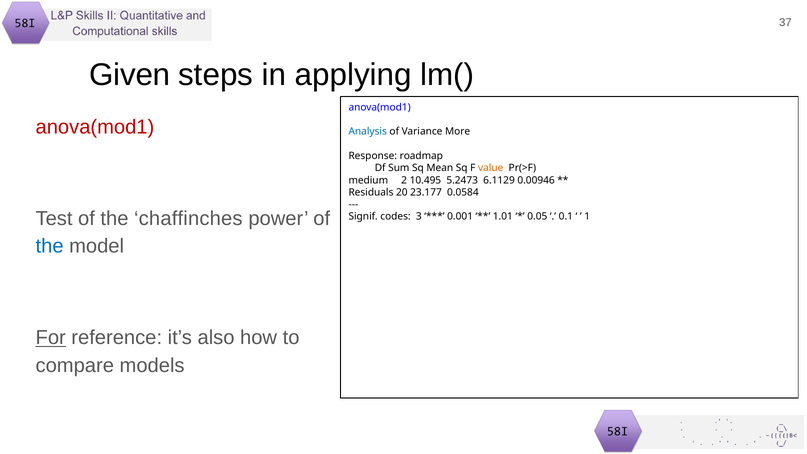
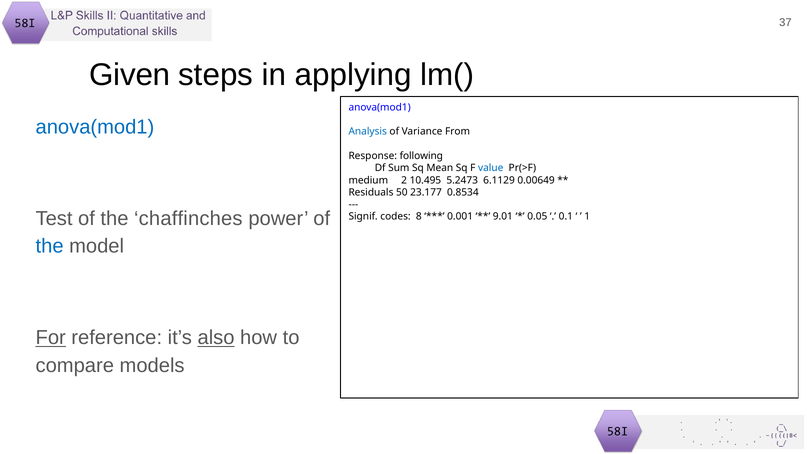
anova(mod1 at (95, 127) colour: red -> blue
More: More -> From
roadmap: roadmap -> following
value colour: orange -> blue
0.00946: 0.00946 -> 0.00649
20: 20 -> 50
0.0584: 0.0584 -> 0.8534
3: 3 -> 8
1.01: 1.01 -> 9.01
also underline: none -> present
